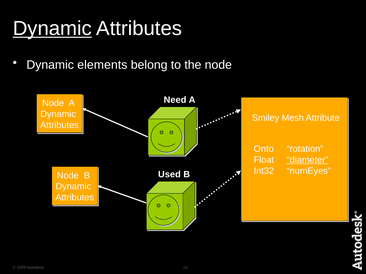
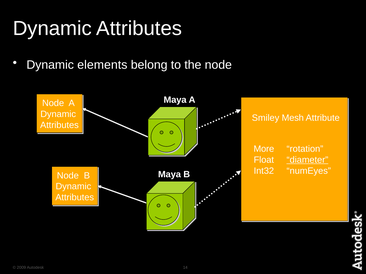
Dynamic at (52, 29) underline: present -> none
Need at (175, 100): Need -> Maya
Onto: Onto -> More
Used at (169, 175): Used -> Maya
